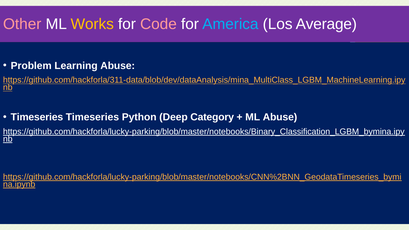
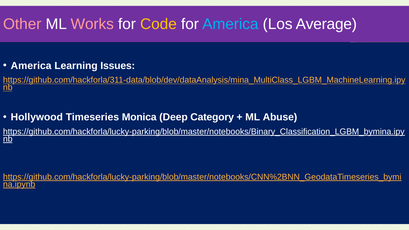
Works colour: yellow -> pink
Code colour: pink -> yellow
Problem at (31, 66): Problem -> America
Learning Abuse: Abuse -> Issues
Timeseries at (37, 117): Timeseries -> Hollywood
Python: Python -> Monica
